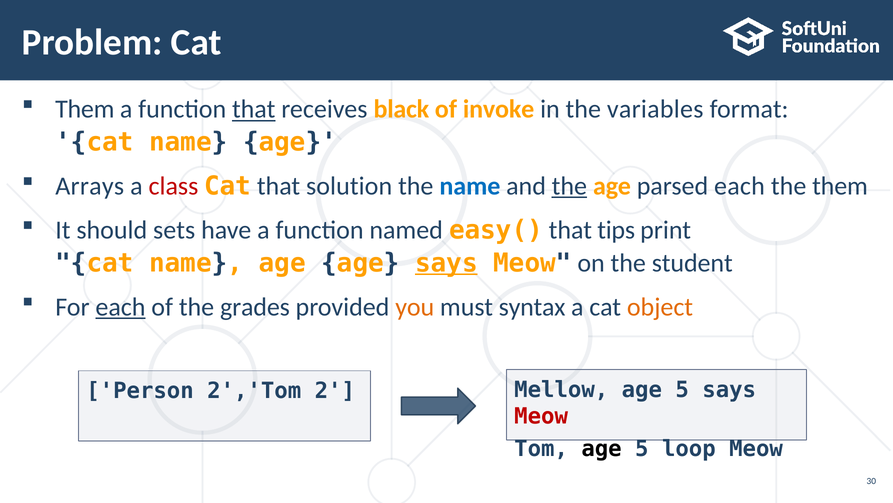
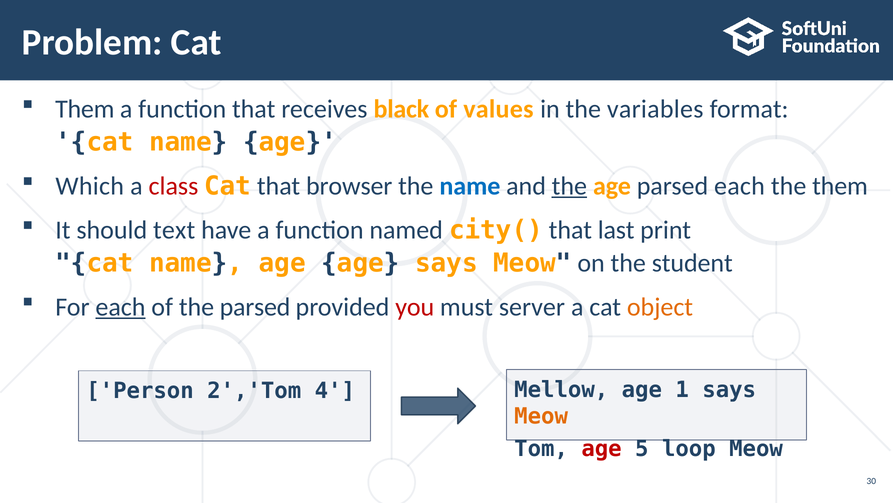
that at (254, 109) underline: present -> none
invoke: invoke -> values
Arrays: Arrays -> Which
solution: solution -> browser
sets: sets -> text
easy(: easy( -> city(
tips: tips -> last
says at (446, 263) underline: present -> none
the grades: grades -> parsed
you colour: orange -> red
syntax: syntax -> server
2: 2 -> 4
Mellow age 5: 5 -> 1
Meow at (541, 416) colour: red -> orange
age at (602, 448) colour: black -> red
